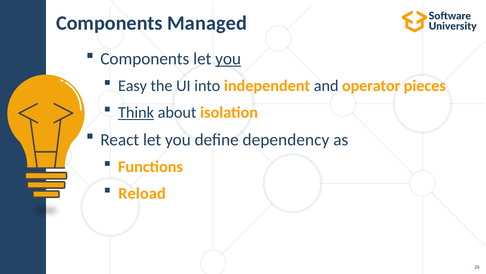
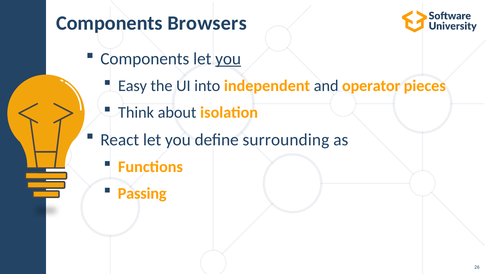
Managed: Managed -> Browsers
Think underline: present -> none
dependency: dependency -> surrounding
Reload: Reload -> Passing
